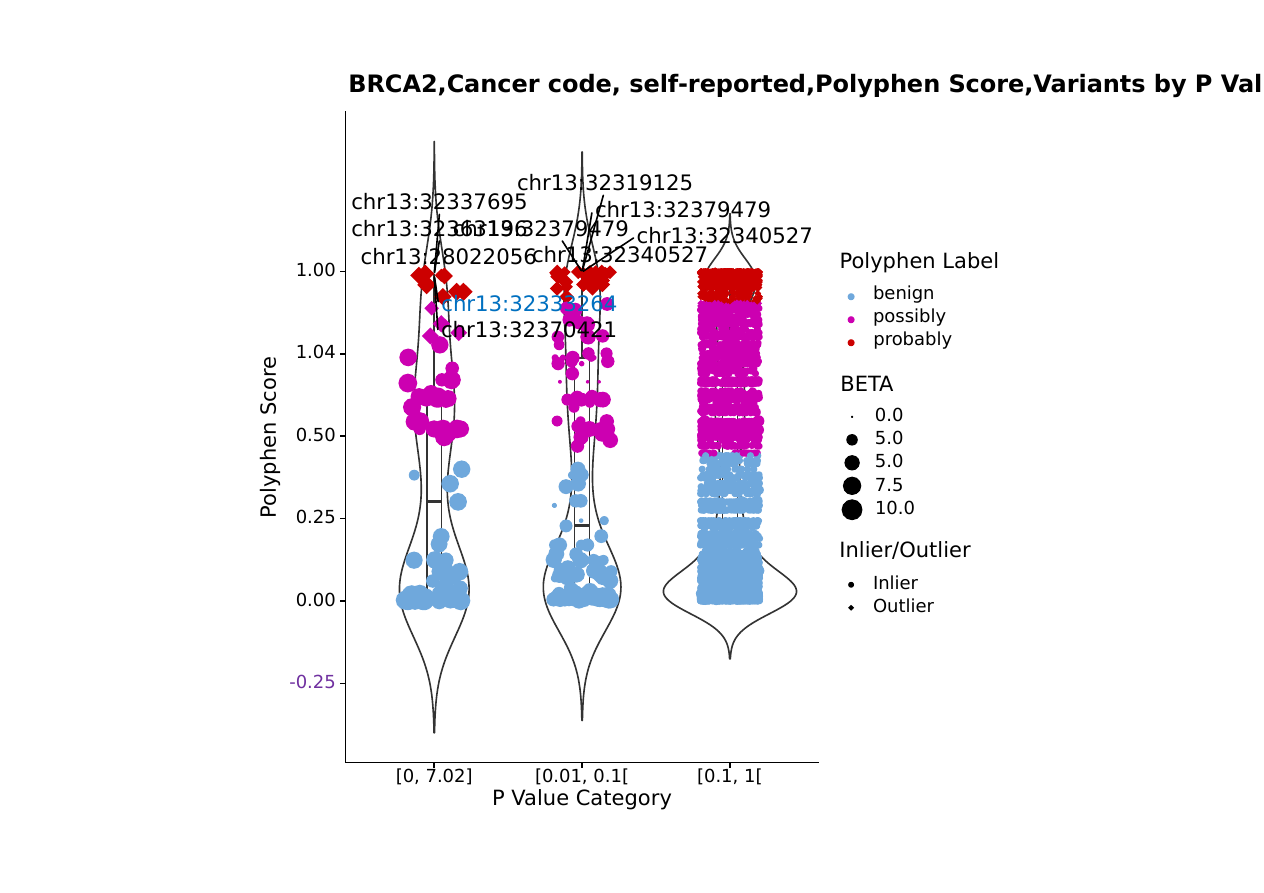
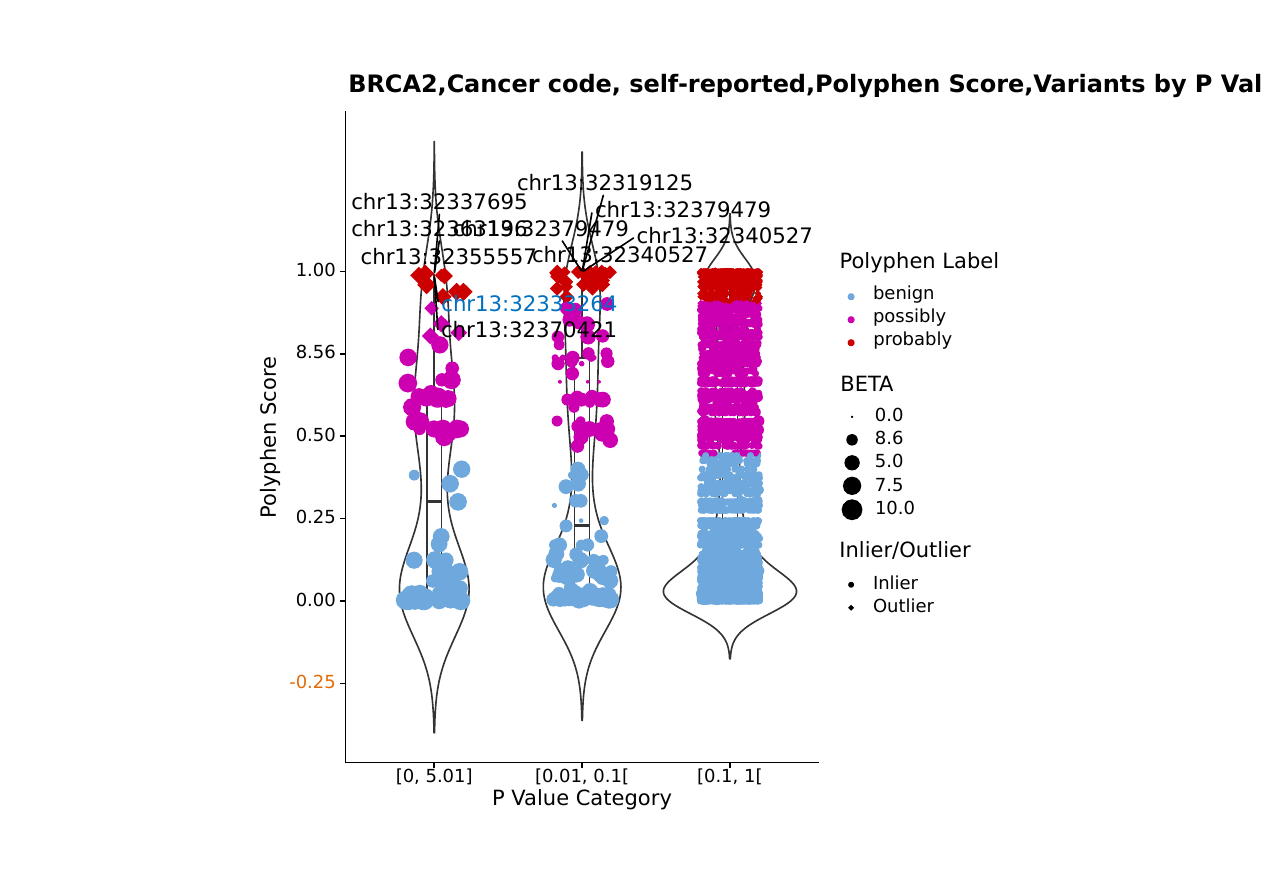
chr13:28022056: chr13:28022056 -> chr13:32355557
1.04: 1.04 -> 8.56
5.0 at (889, 439): 5.0 -> 8.6
-0.25 colour: purple -> orange
7.02: 7.02 -> 5.01
